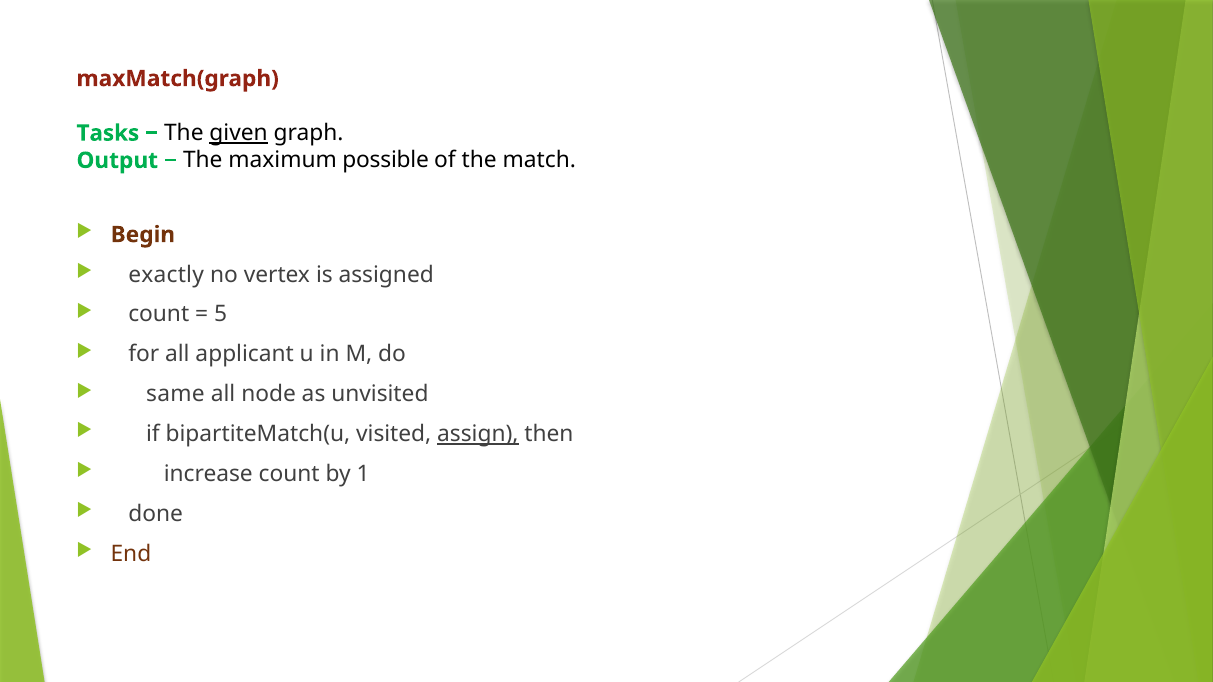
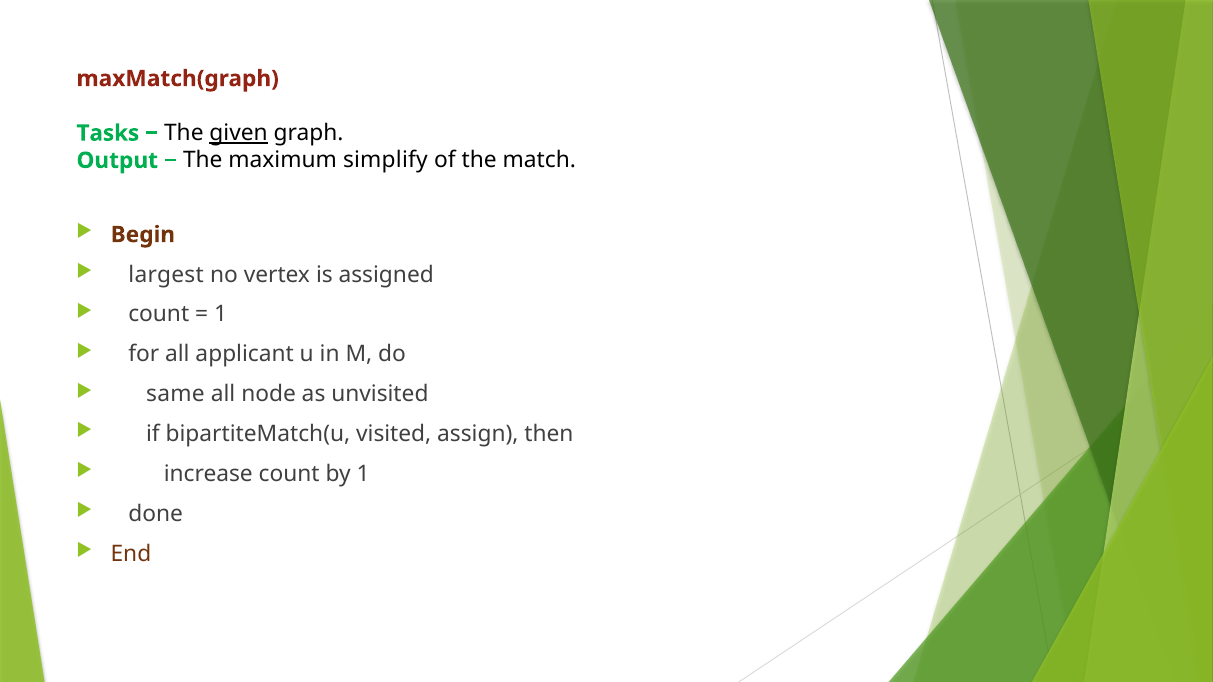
possible: possible -> simplify
exactly: exactly -> largest
5 at (221, 315): 5 -> 1
assign underline: present -> none
